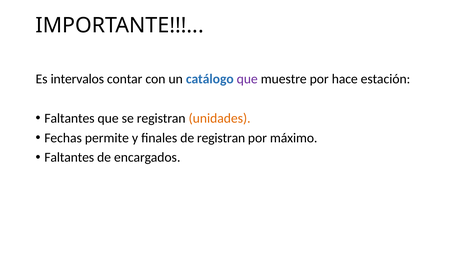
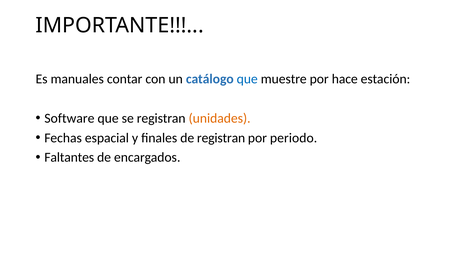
intervalos: intervalos -> manuales
que at (247, 79) colour: purple -> blue
Faltantes at (69, 118): Faltantes -> Software
permite: permite -> espacial
máximo: máximo -> periodo
